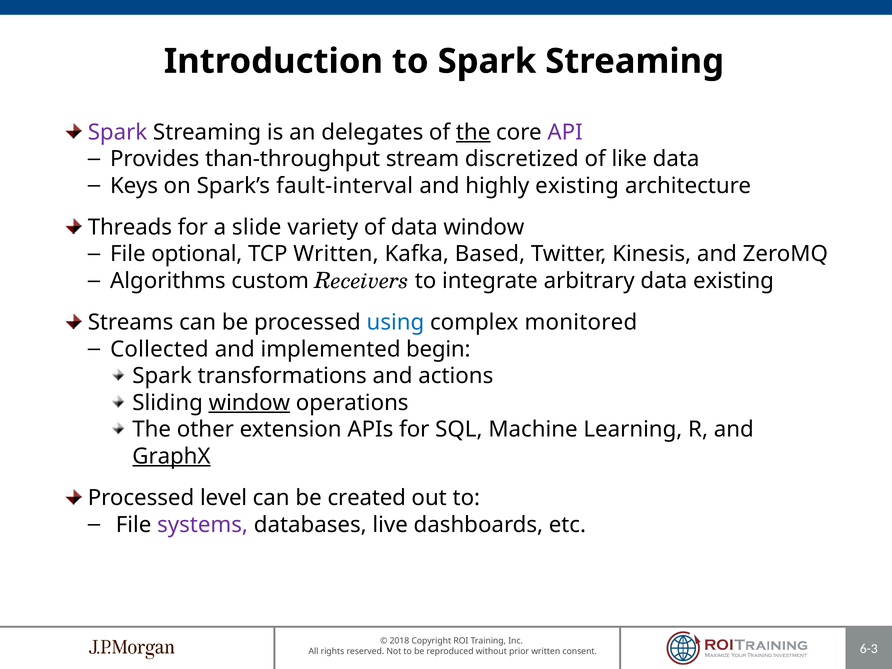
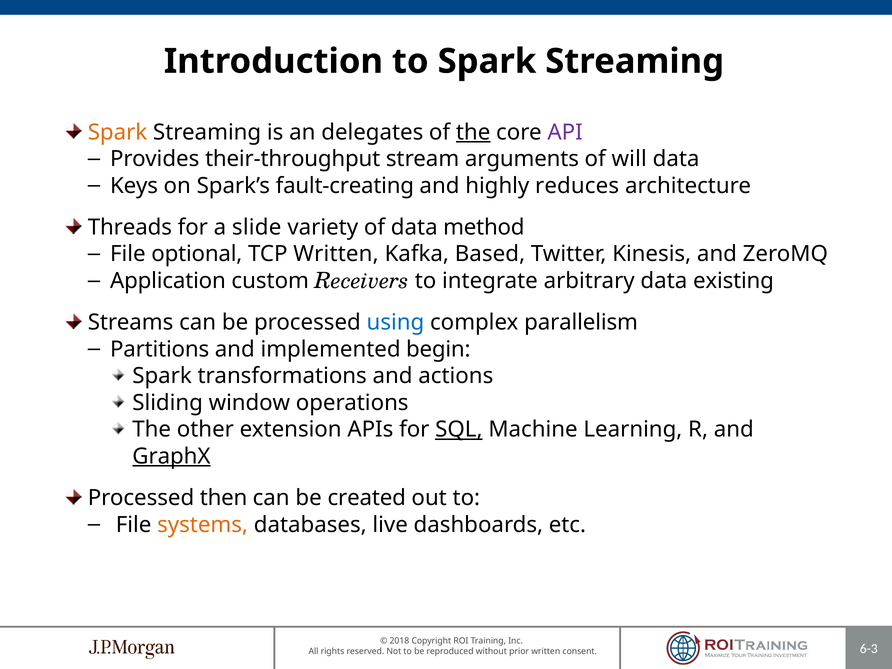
Spark at (117, 132) colour: purple -> orange
than-throughput: than-throughput -> their-throughput
discretized: discretized -> arguments
like: like -> will
fault-interval: fault-interval -> fault-creating
highly existing: existing -> reduces
data window: window -> method
Algorithms: Algorithms -> Application
monitored: monitored -> parallelism
Collected: Collected -> Partitions
window at (249, 403) underline: present -> none
SQL underline: none -> present
level: level -> then
systems colour: purple -> orange
